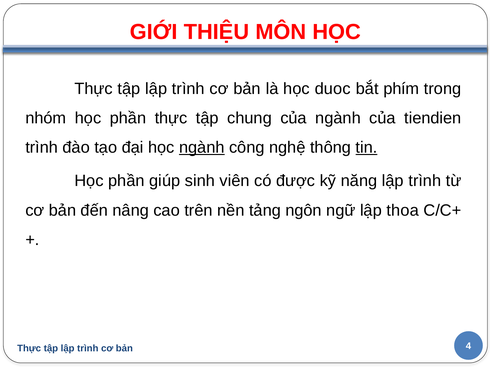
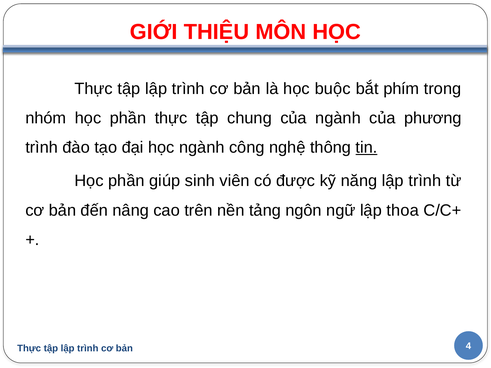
duoc: duoc -> buộc
tiendien: tiendien -> phương
ngành at (202, 148) underline: present -> none
